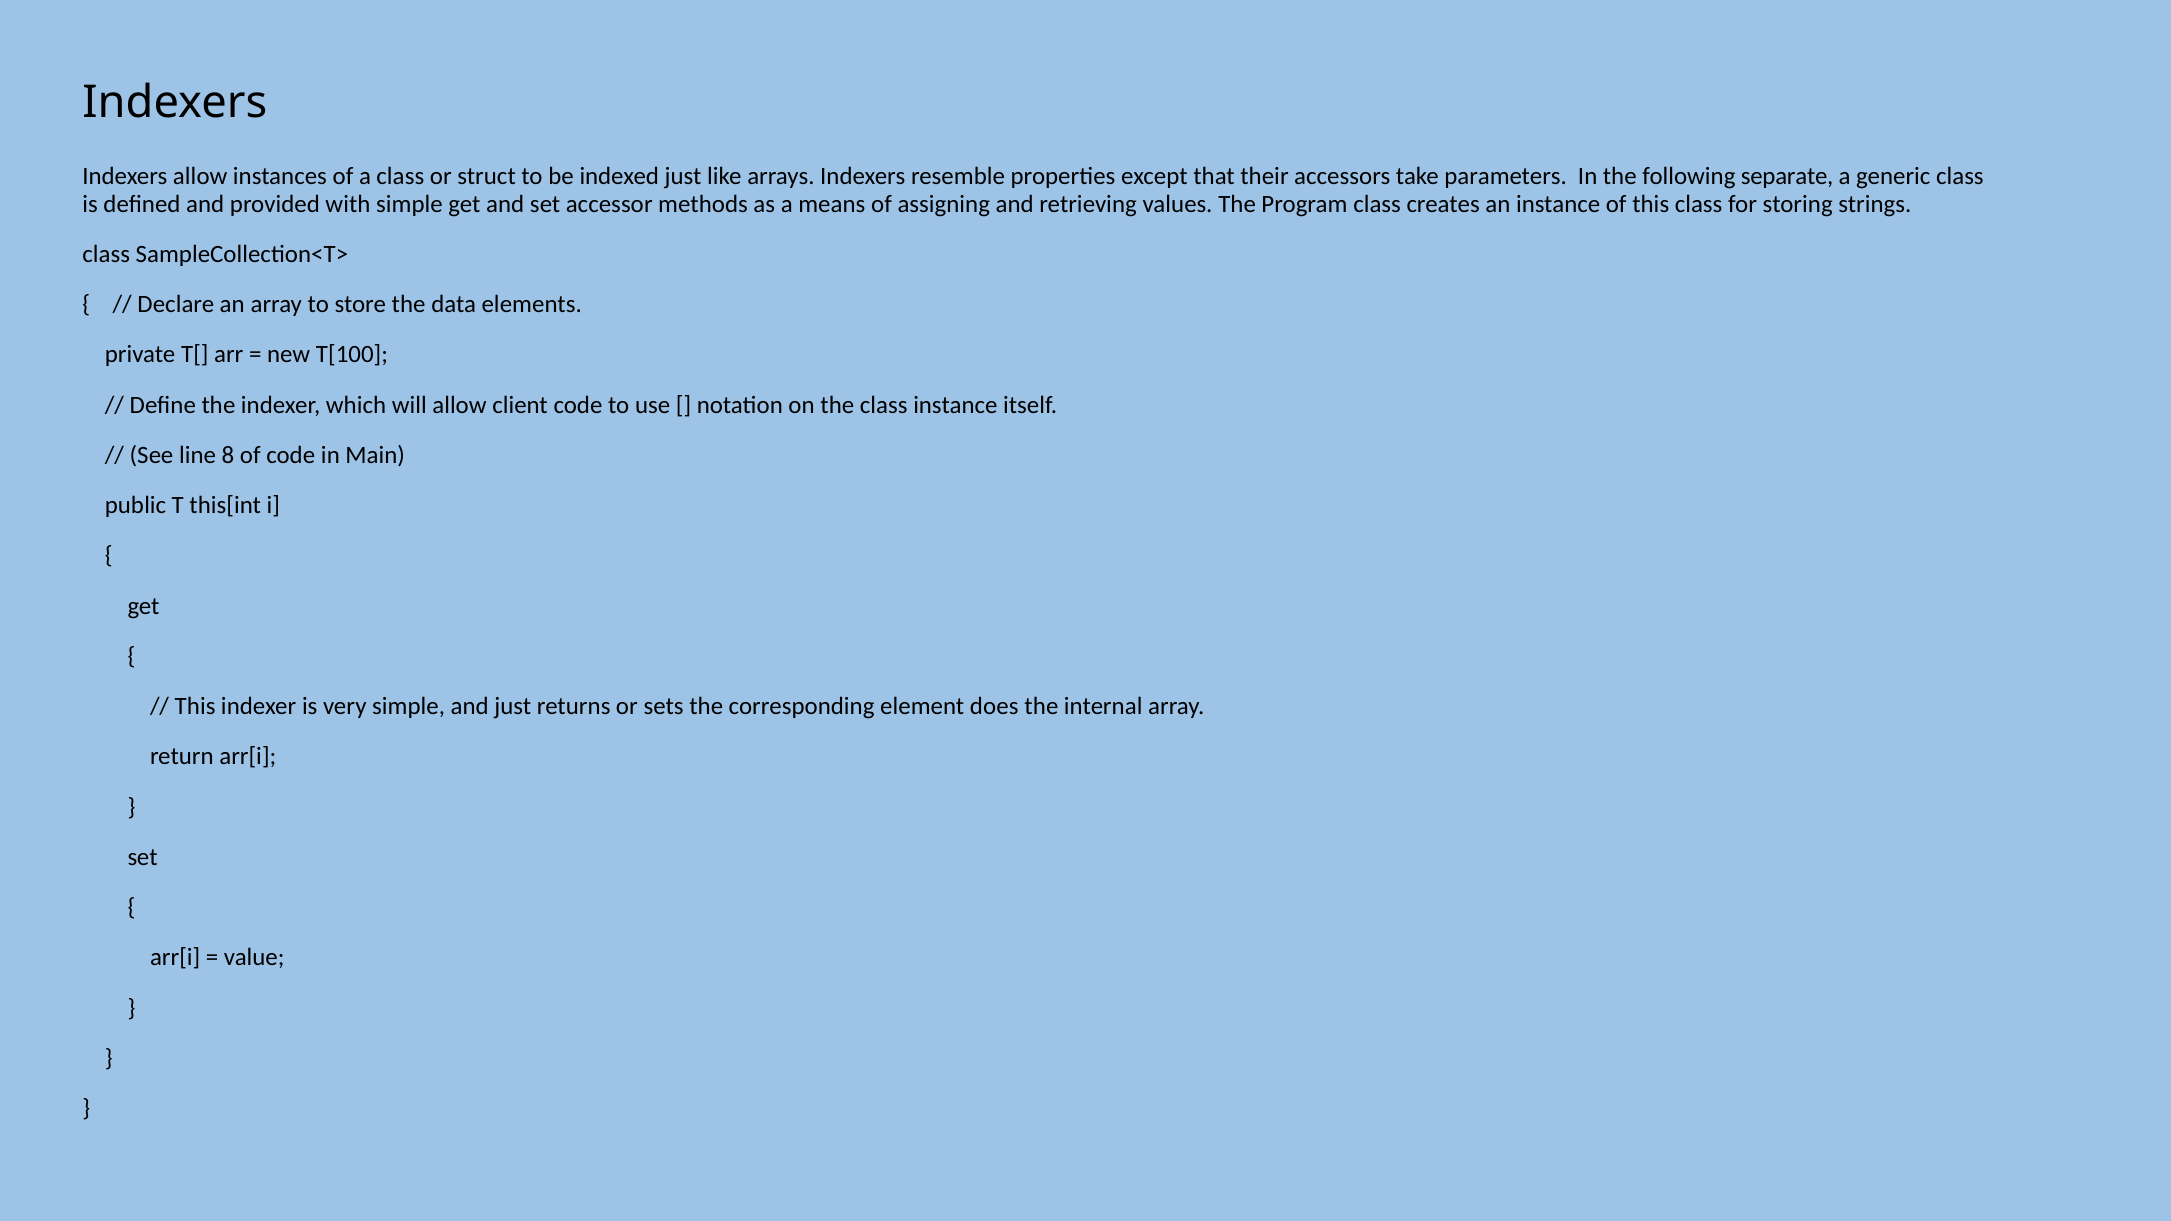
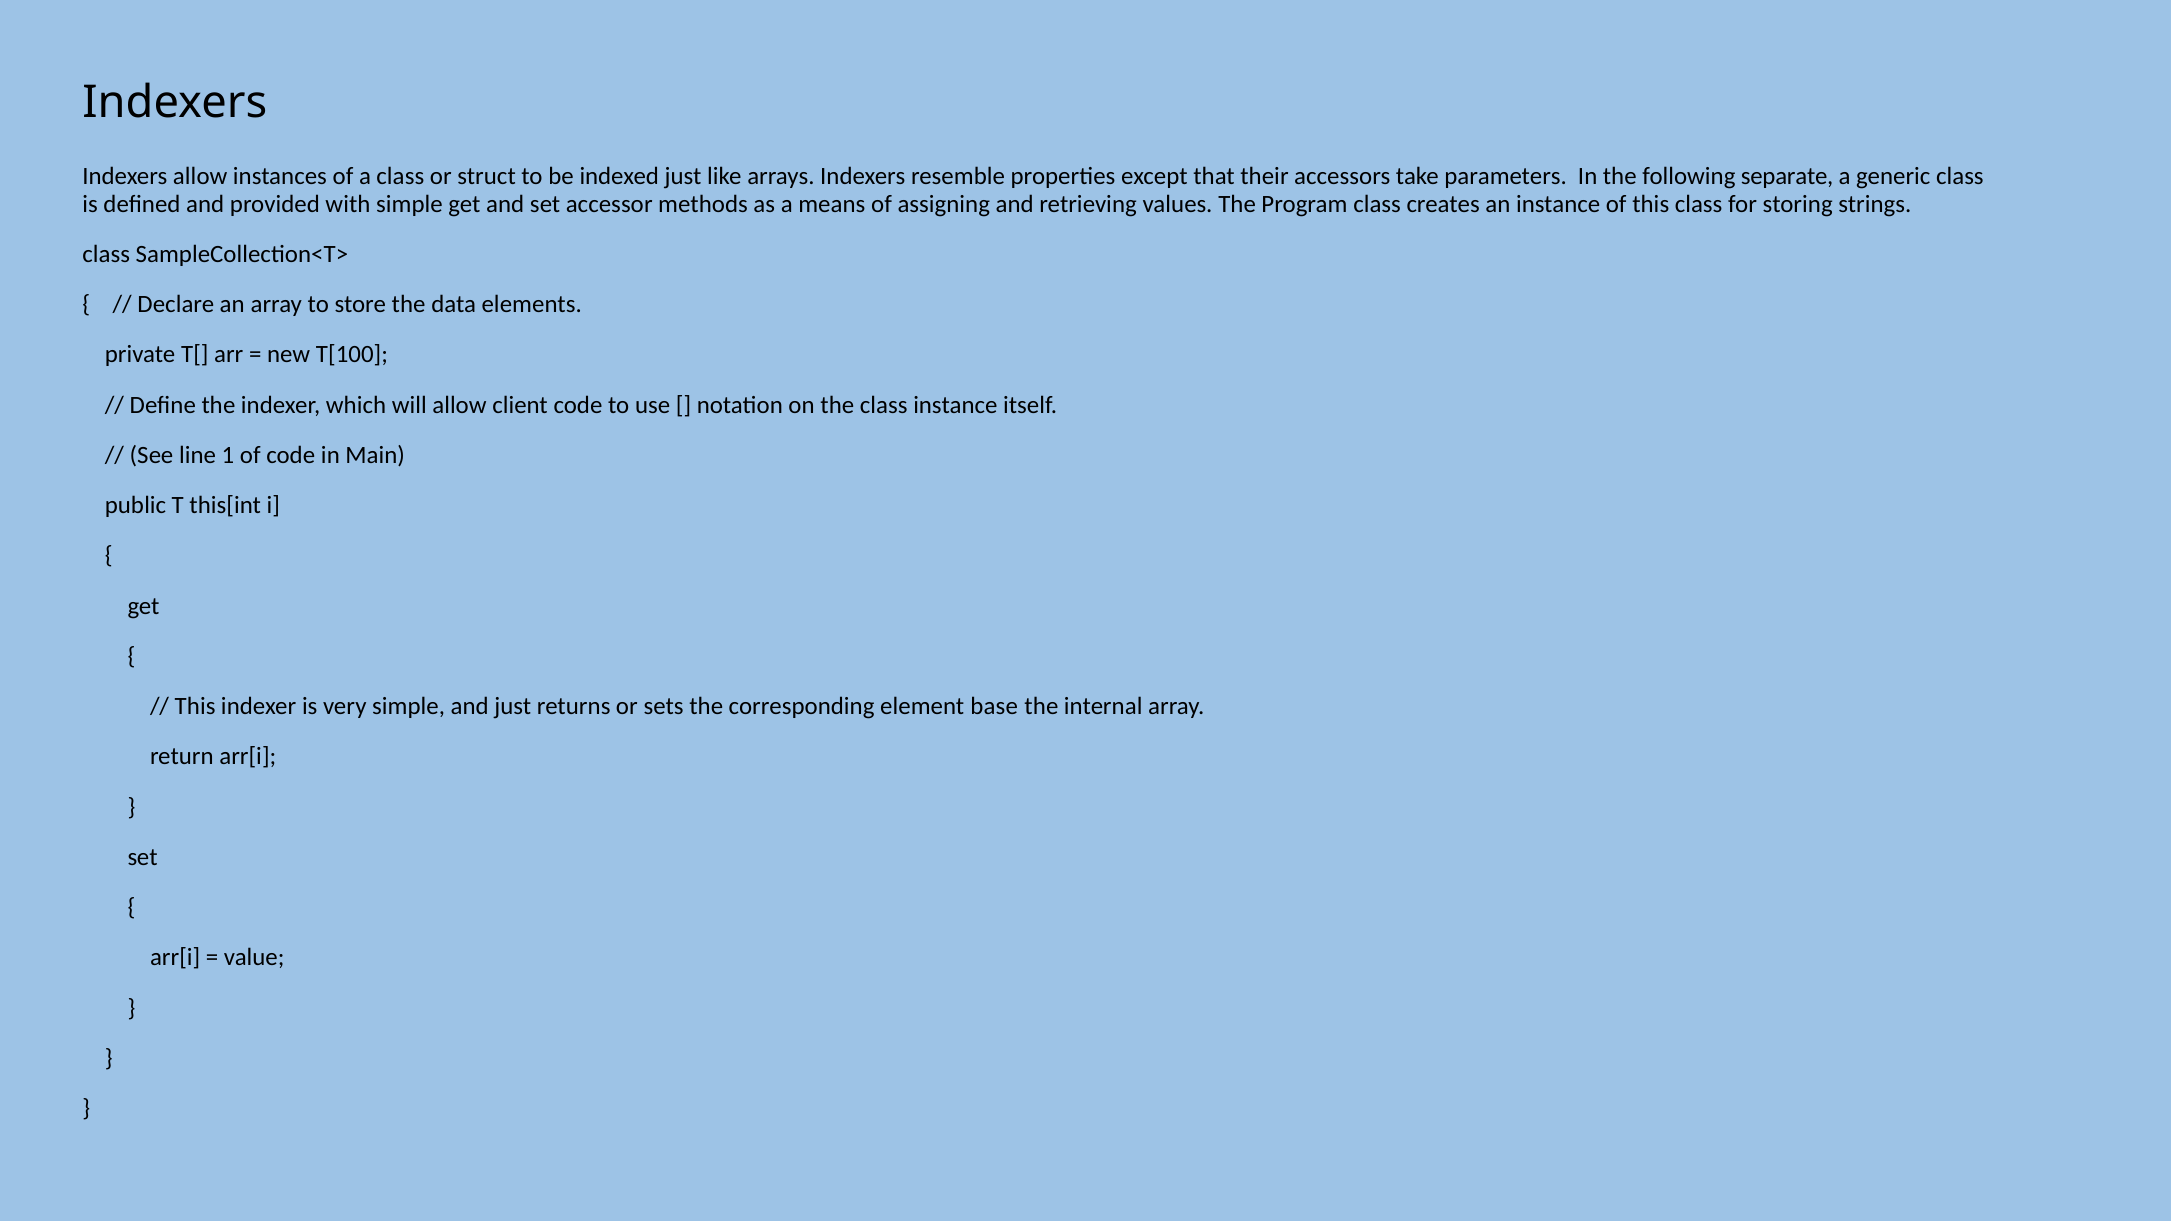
8: 8 -> 1
does: does -> base
